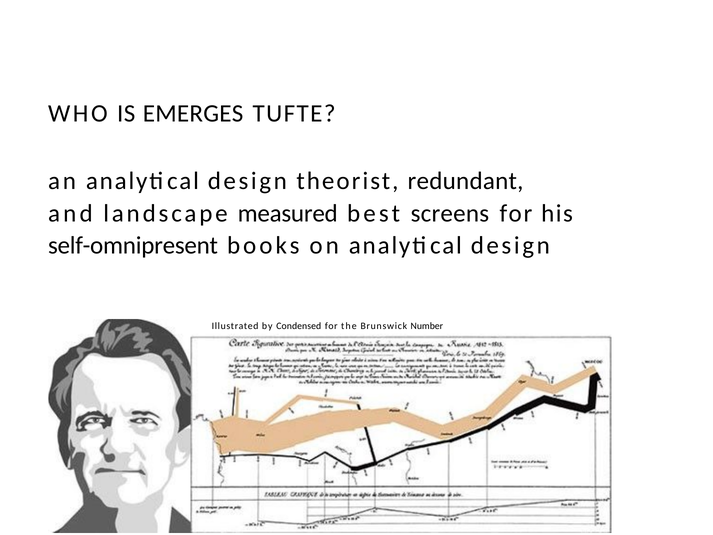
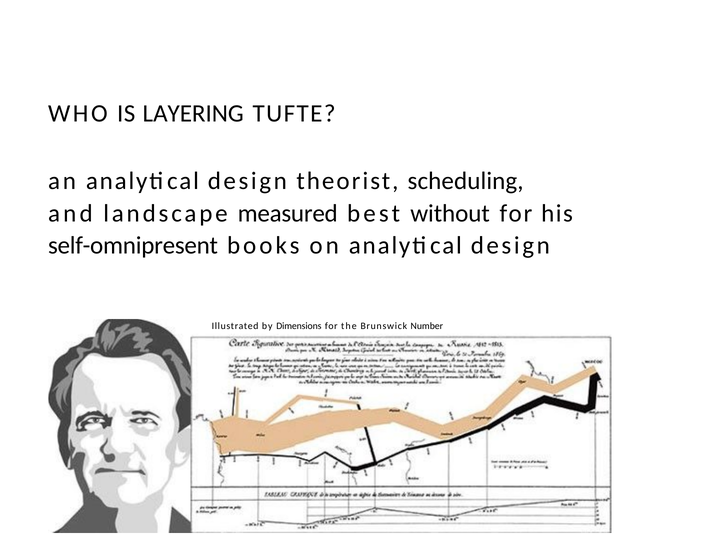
EMERGES: EMERGES -> LAYERING
redundant: redundant -> scheduling
screens: screens -> without
Condensed: Condensed -> Dimensions
